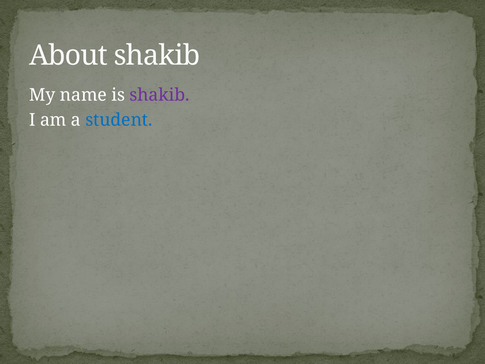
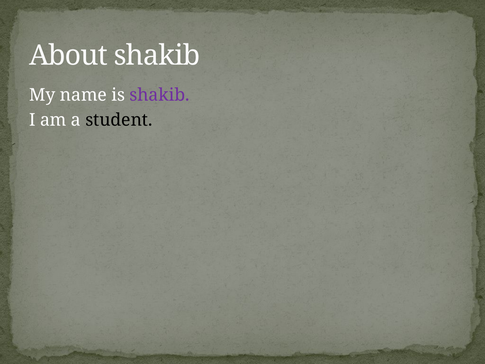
student colour: blue -> black
